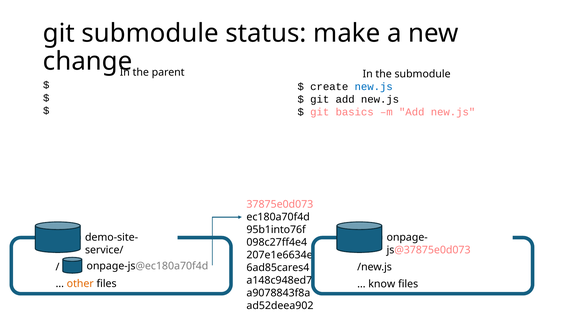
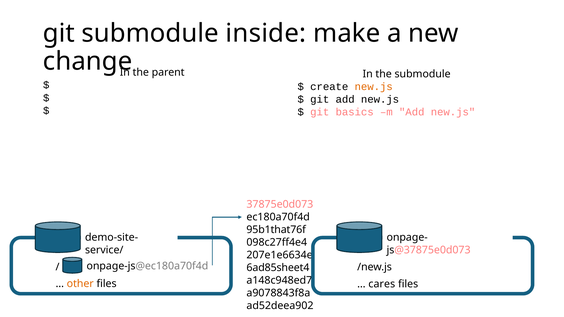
status: status -> inside
new.js at (374, 87) colour: blue -> orange
95b1into76f: 95b1into76f -> 95b1that76f
6ad85cares4: 6ad85cares4 -> 6ad85sheet4
know: know -> cares
